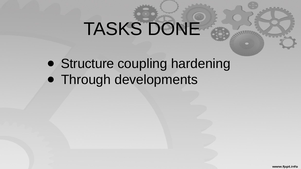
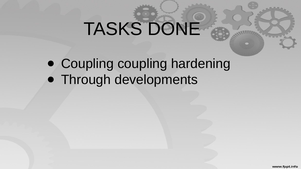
Structure at (87, 64): Structure -> Coupling
